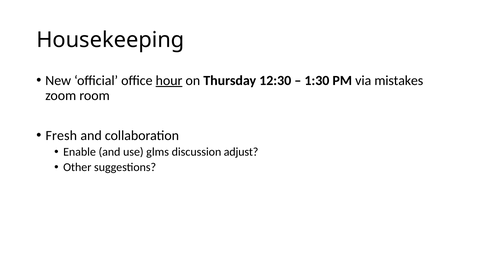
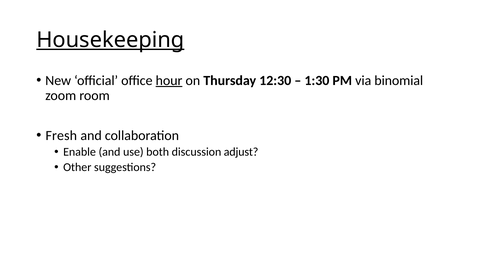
Housekeeping underline: none -> present
mistakes: mistakes -> binomial
glms: glms -> both
